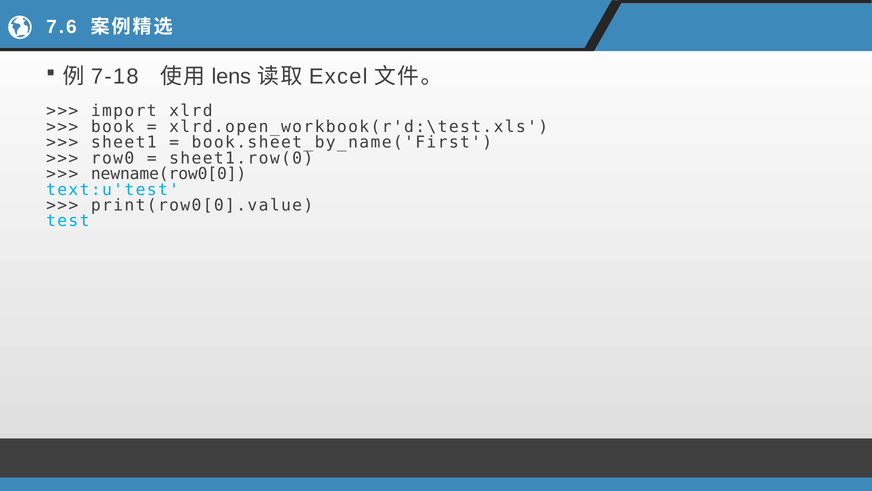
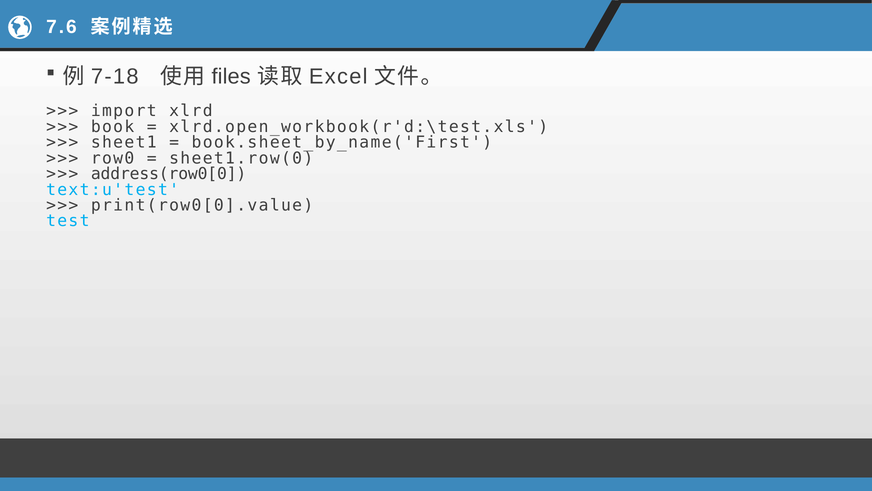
lens: lens -> files
newname(row0[0: newname(row0[0 -> address(row0[0
